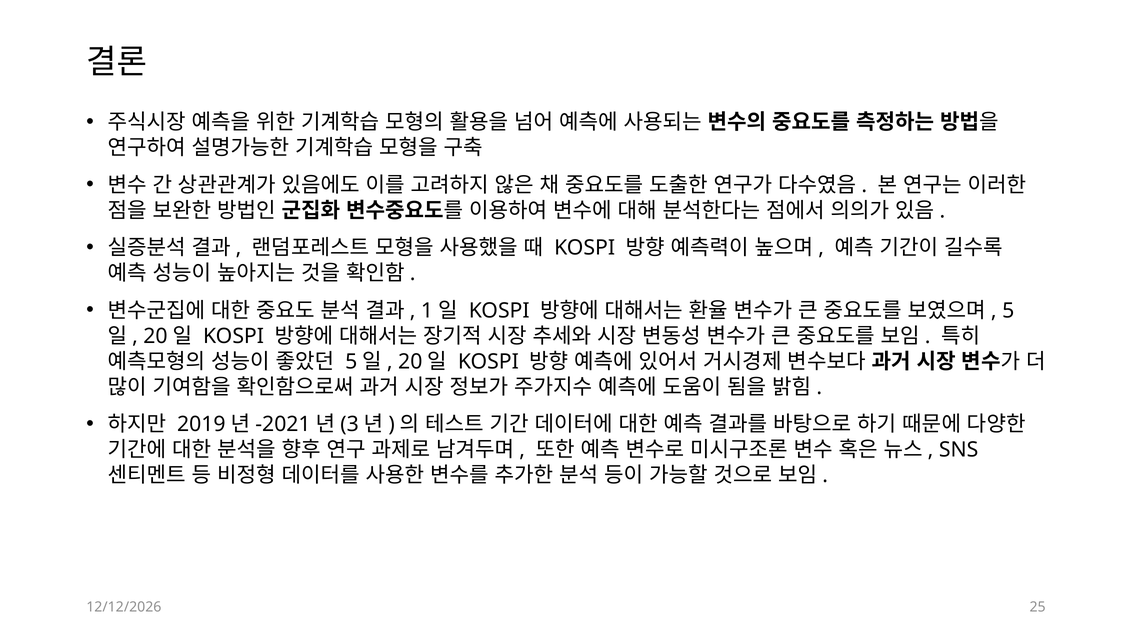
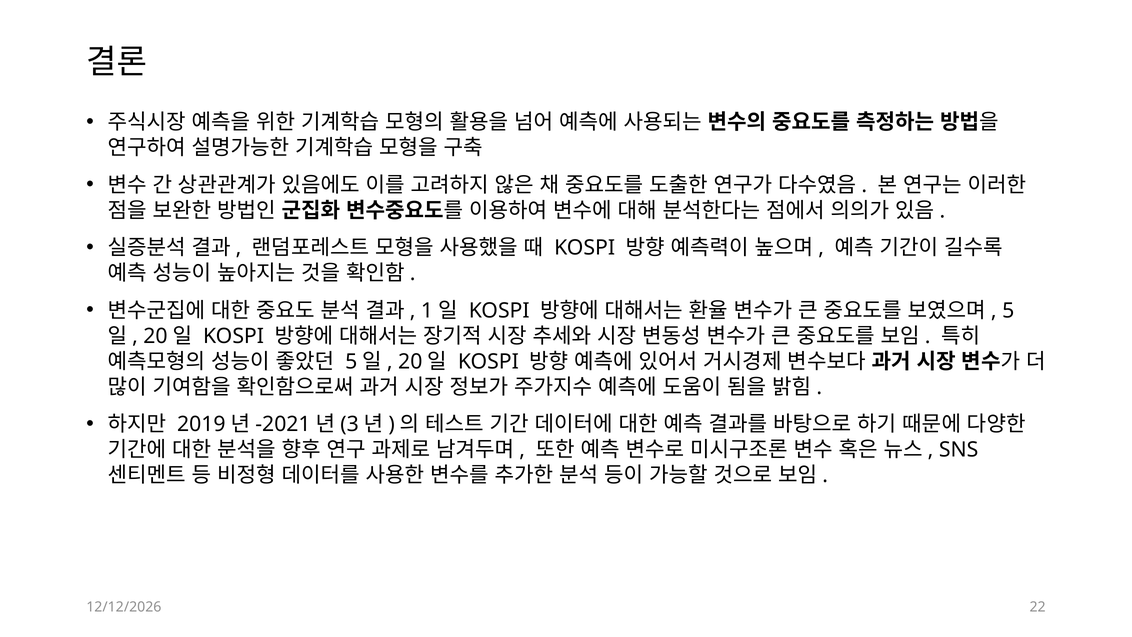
25: 25 -> 22
